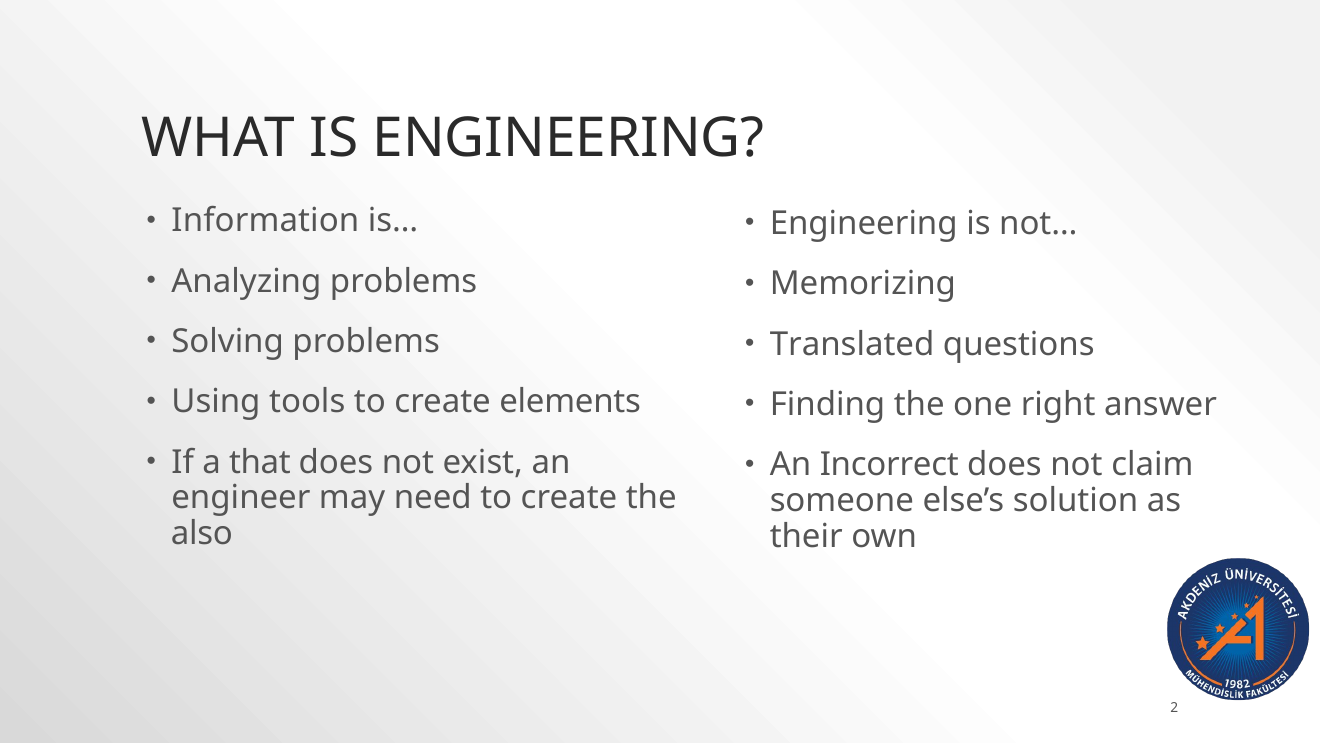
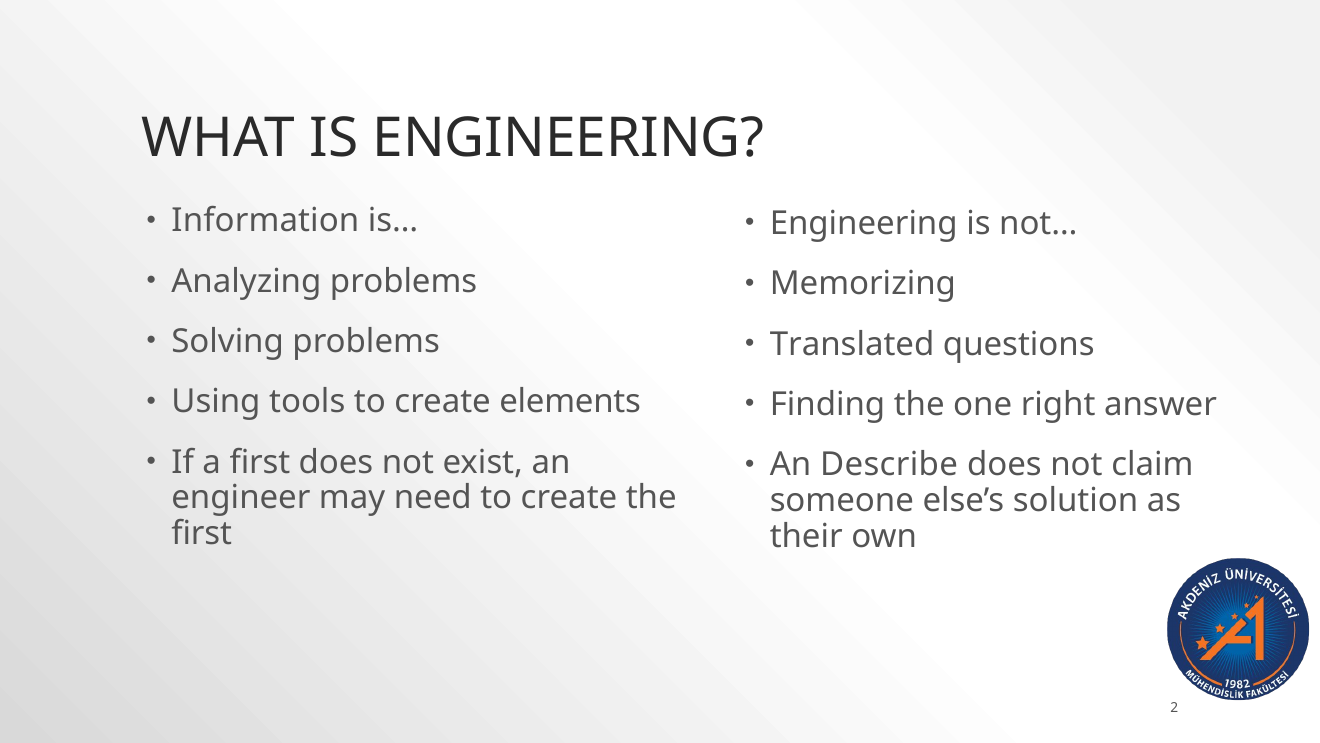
a that: that -> first
Incorrect: Incorrect -> Describe
also at (202, 533): also -> first
